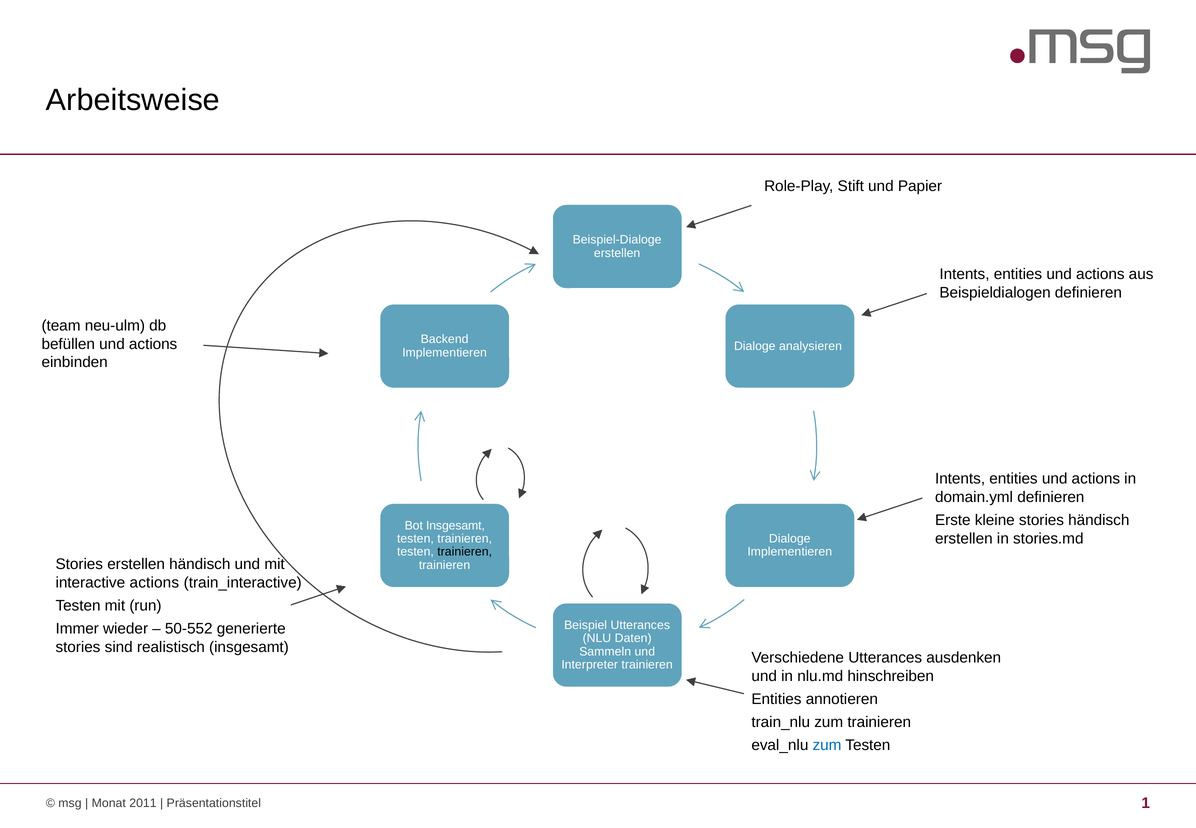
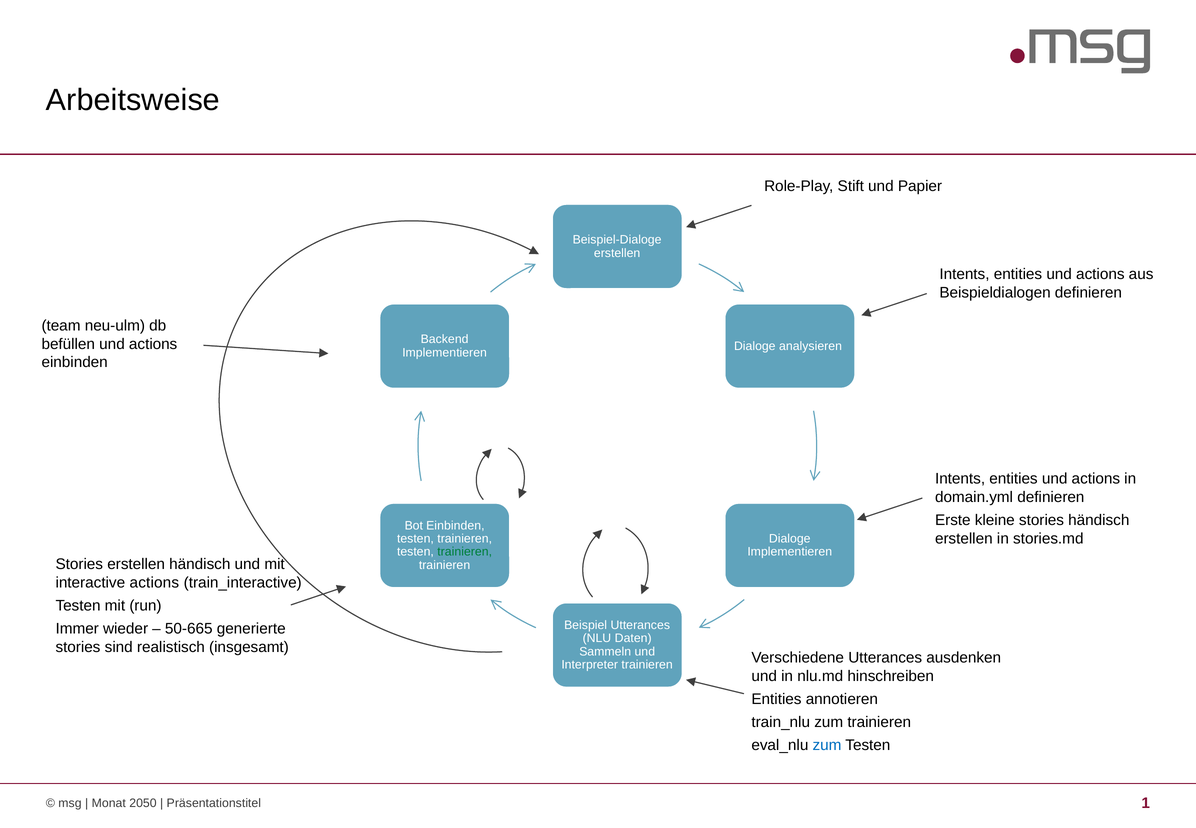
Insgesamt at (455, 525): Insgesamt -> Einbinden
trainieren at (465, 552) colour: black -> green
50-552: 50-552 -> 50-665
2011: 2011 -> 2050
